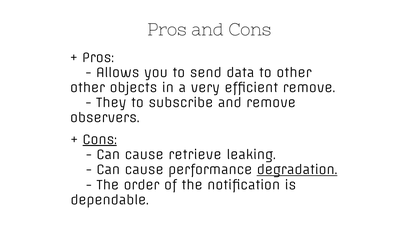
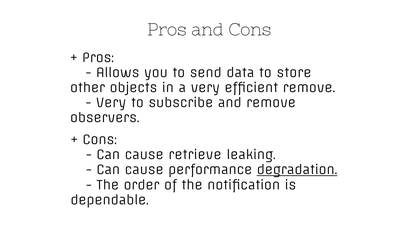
to other: other -> store
They at (111, 103): They -> Very
Cons at (100, 140) underline: present -> none
